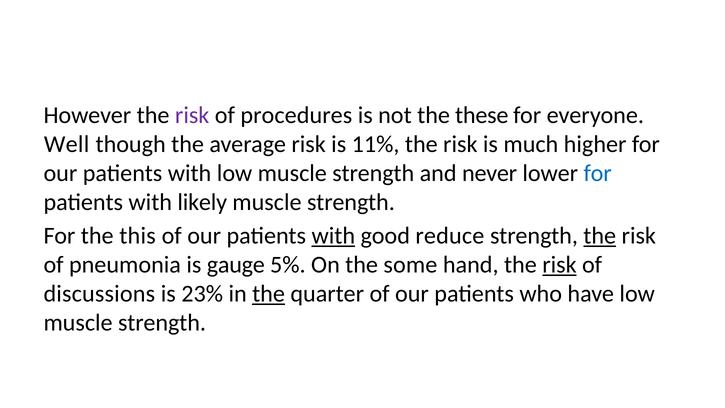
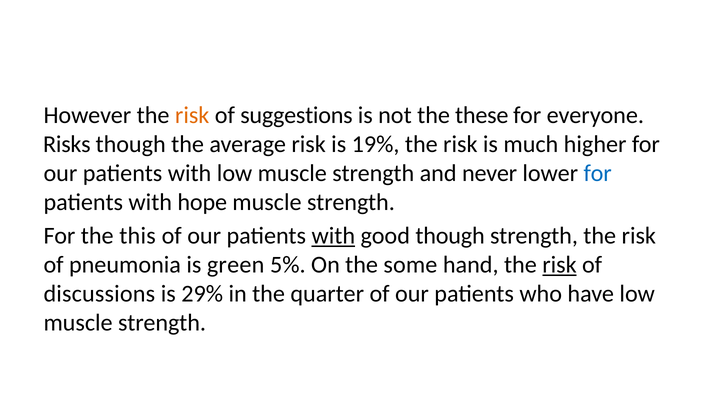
risk at (192, 115) colour: purple -> orange
procedures: procedures -> suggestions
Well: Well -> Risks
11%: 11% -> 19%
likely: likely -> hope
good reduce: reduce -> though
the at (600, 236) underline: present -> none
gauge: gauge -> green
23%: 23% -> 29%
the at (269, 294) underline: present -> none
